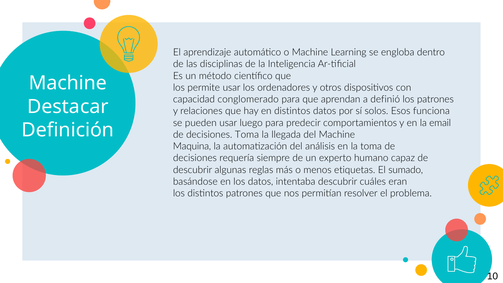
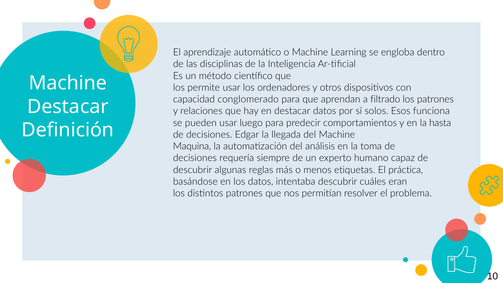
definió: definió -> filtrado
en distintos: distintos -> destacar
email: email -> hasta
decisiones Toma: Toma -> Edgar
sumado: sumado -> práctica
